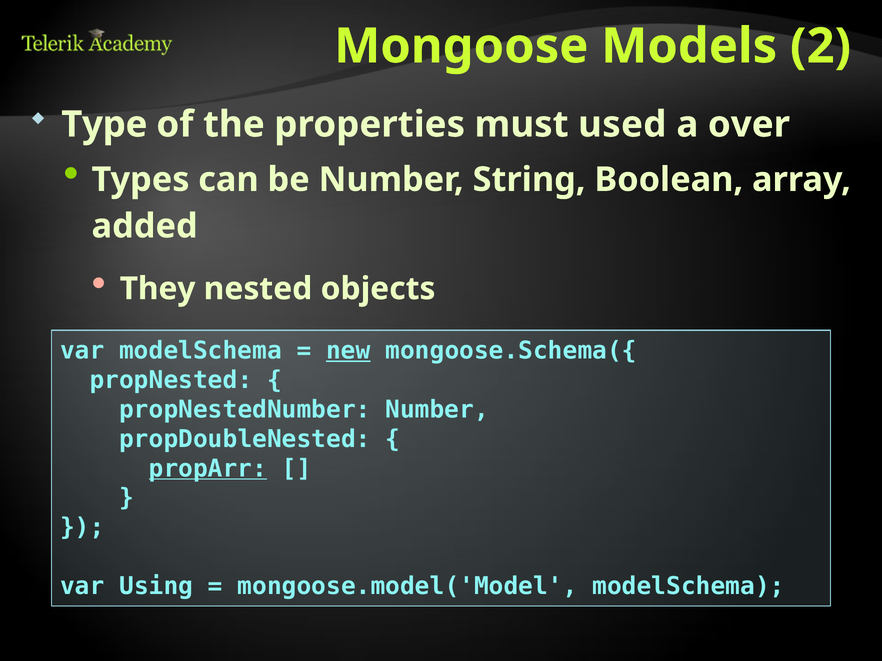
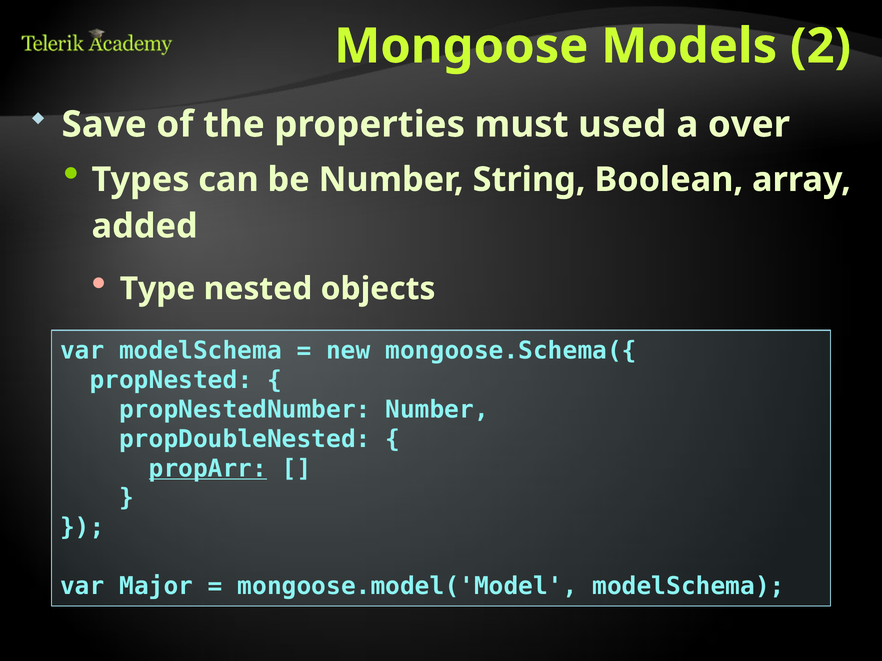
Type: Type -> Save
They: They -> Type
new underline: present -> none
Using: Using -> Major
